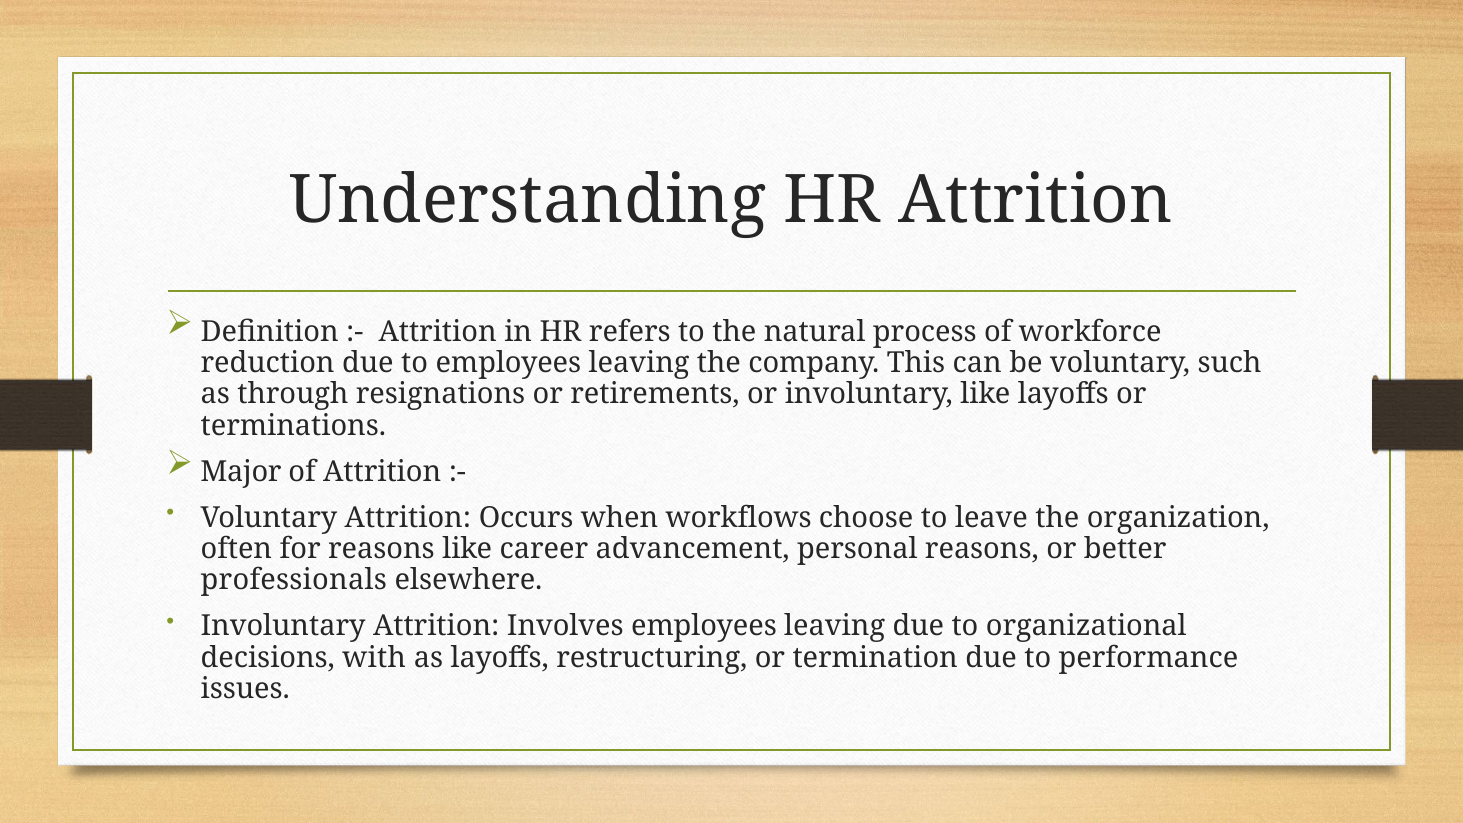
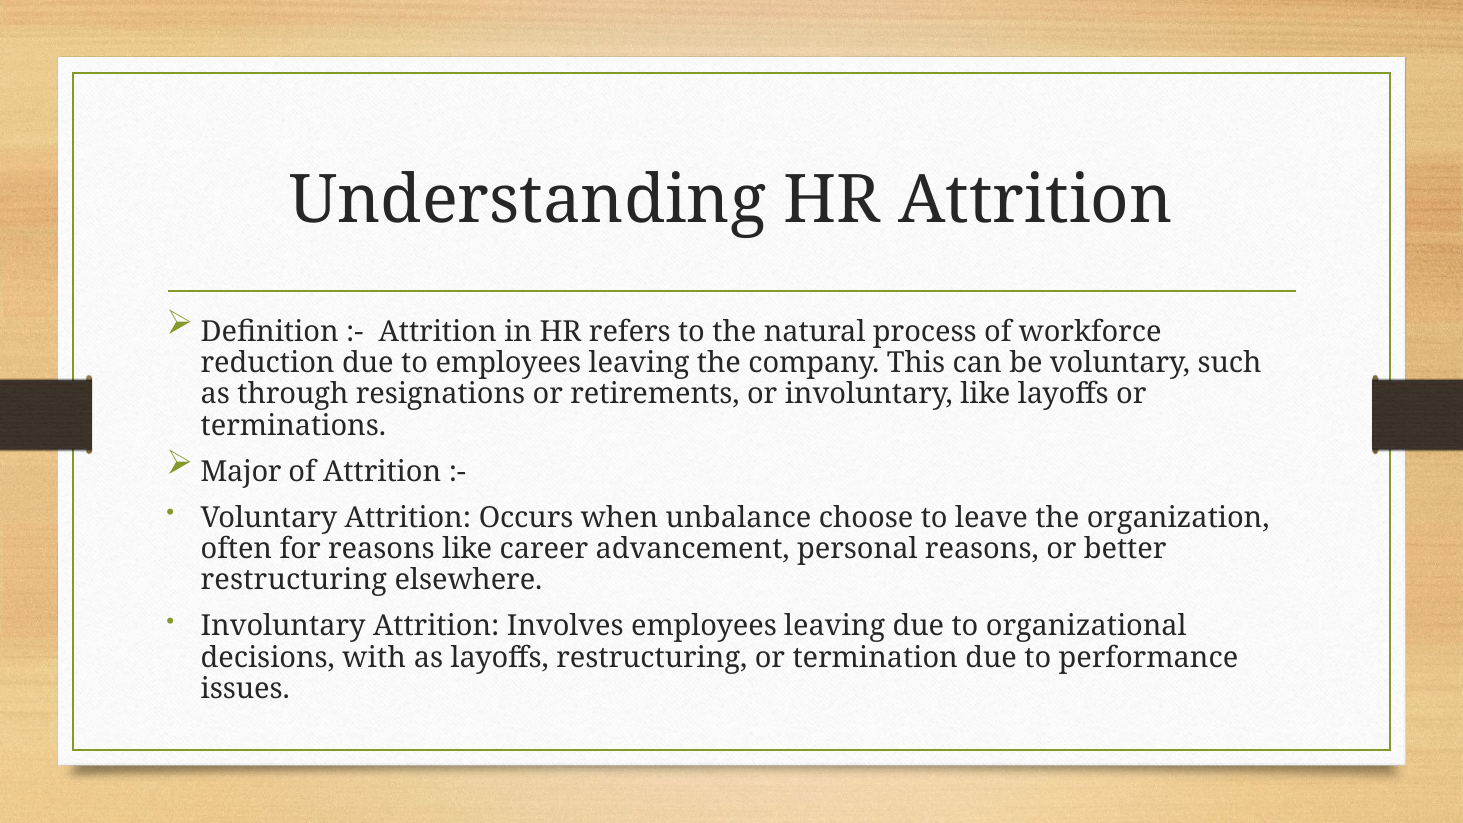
workflows: workflows -> unbalance
professionals at (294, 580): professionals -> restructuring
